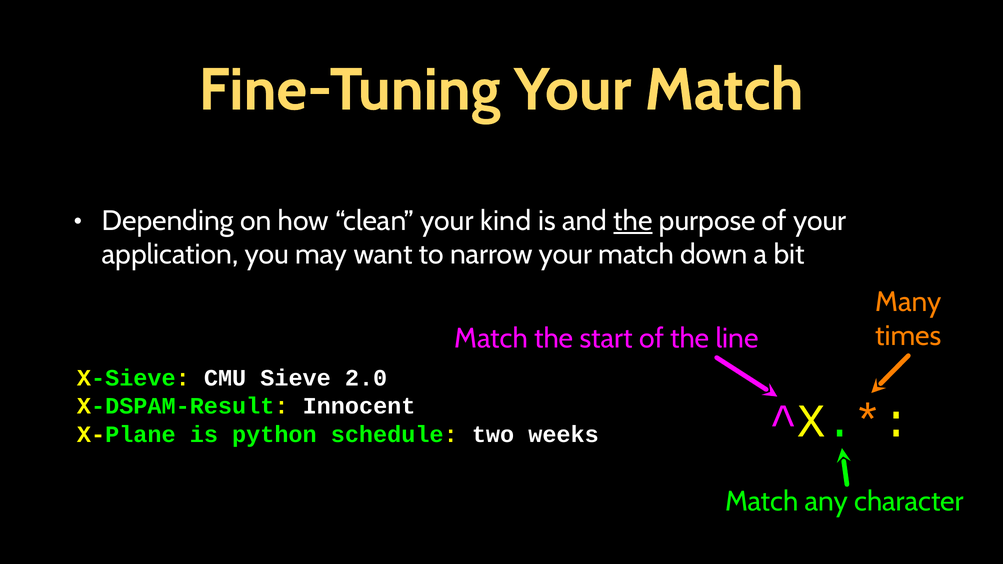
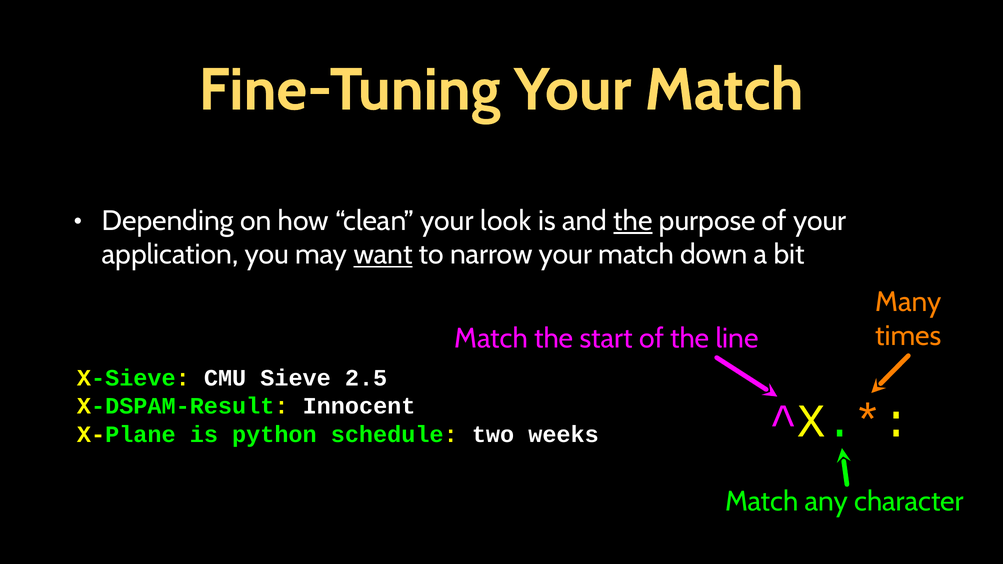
kind: kind -> look
want underline: none -> present
2.0: 2.0 -> 2.5
